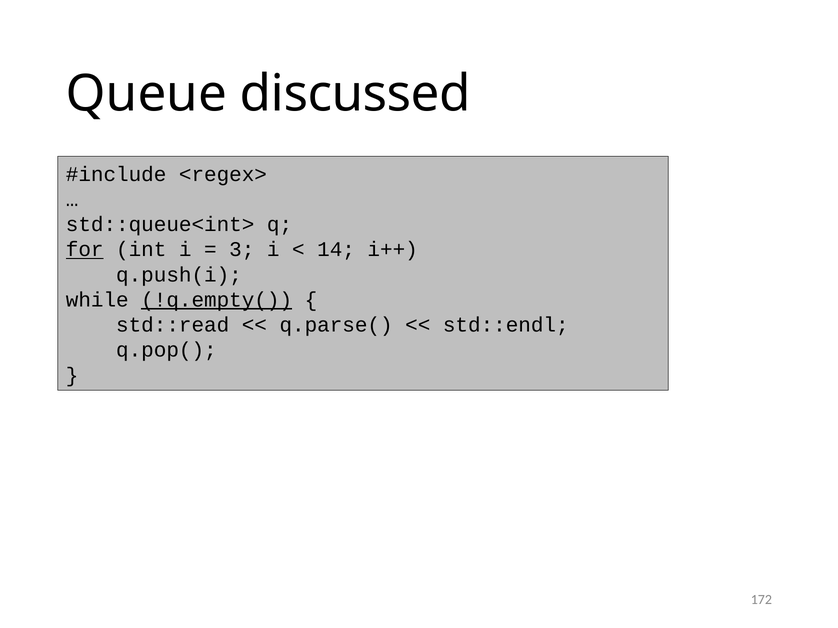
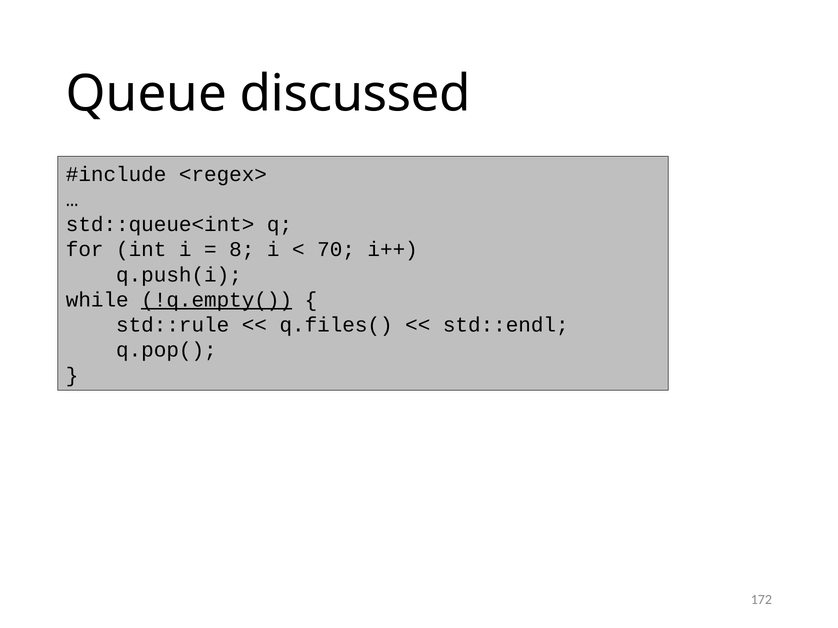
for underline: present -> none
3: 3 -> 8
14: 14 -> 70
std::read: std::read -> std::rule
q.parse(: q.parse( -> q.files(
